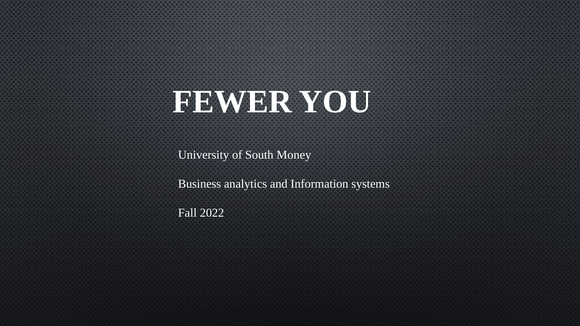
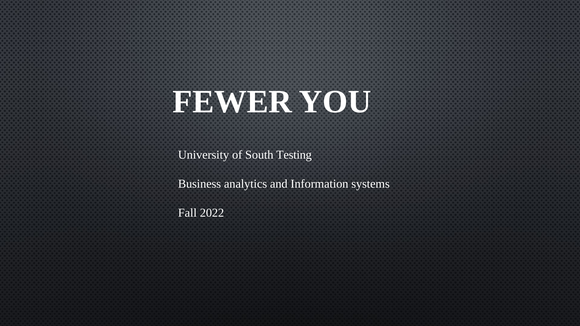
Money: Money -> Testing
